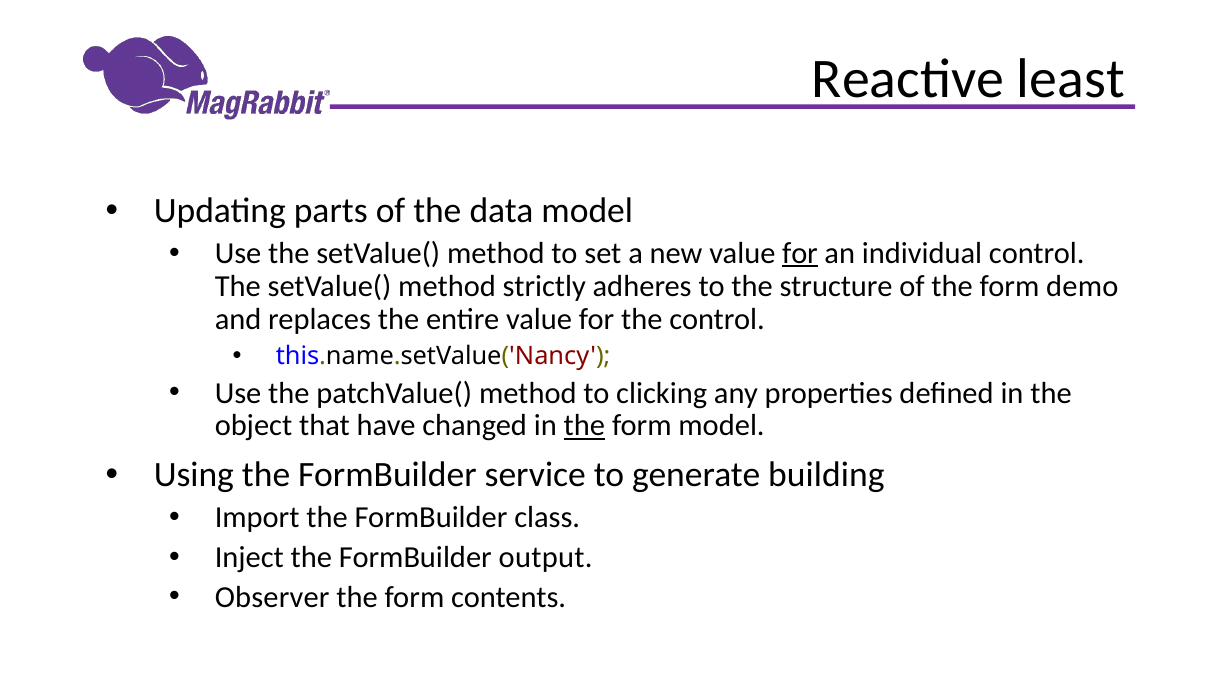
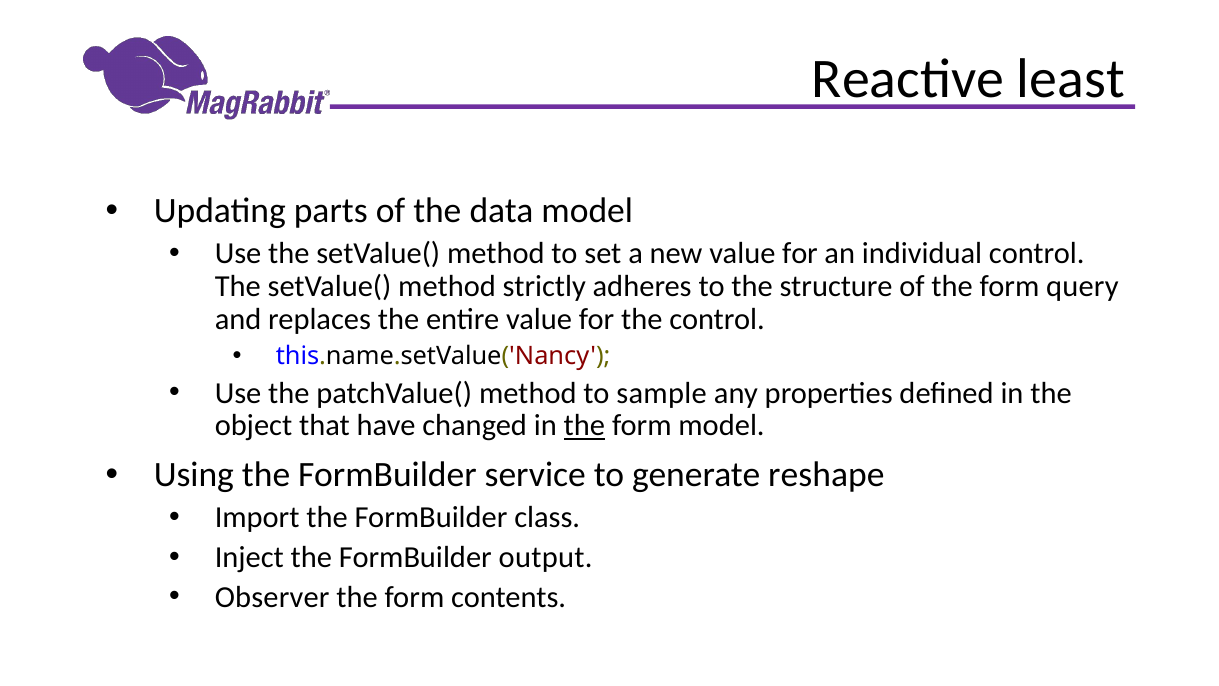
for at (800, 253) underline: present -> none
demo: demo -> query
clicking: clicking -> sample
building: building -> reshape
